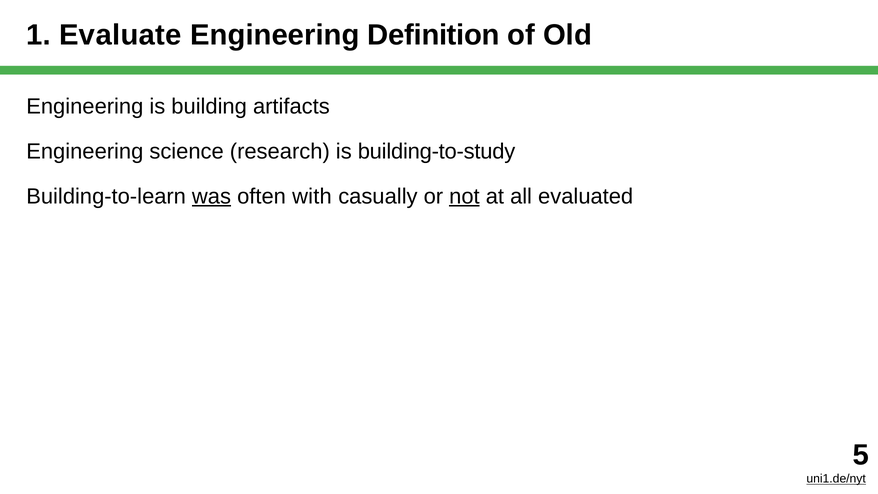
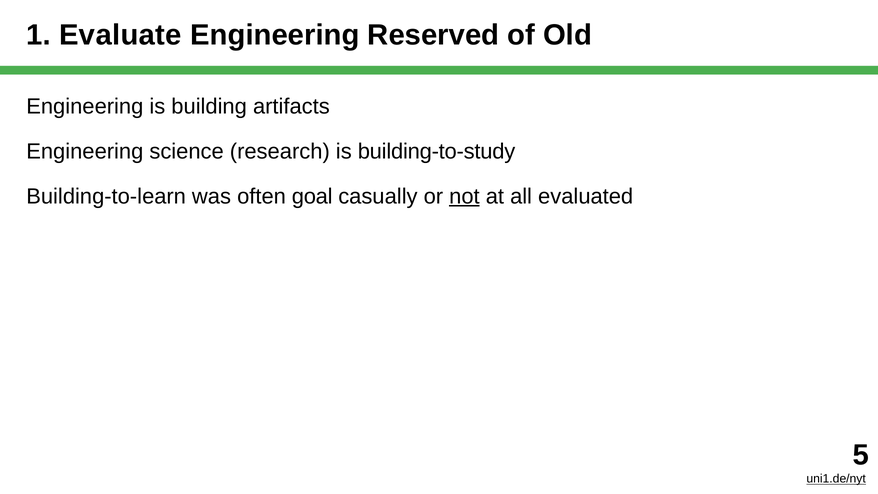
Definition: Definition -> Reserved
was underline: present -> none
with: with -> goal
